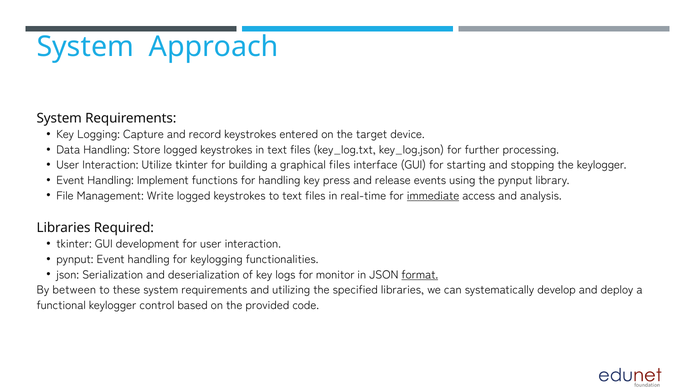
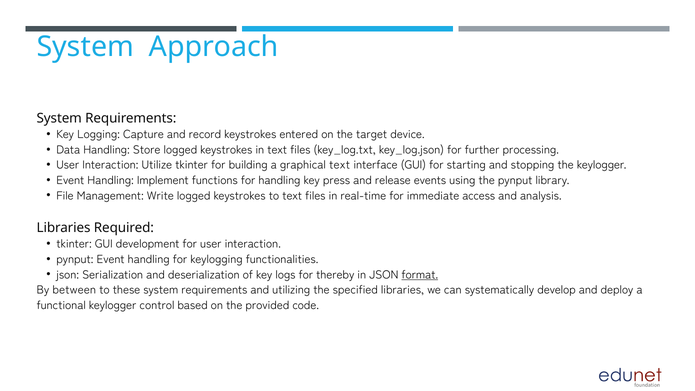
graphical files: files -> text
immediate underline: present -> none
monitor: monitor -> thereby
